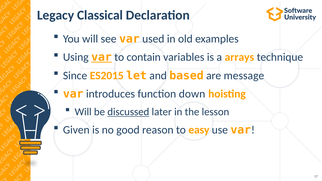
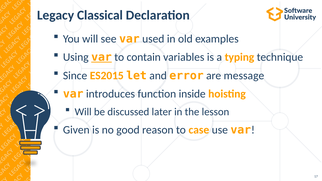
arrays: arrays -> typing
based: based -> error
down: down -> inside
discussed underline: present -> none
easy: easy -> case
